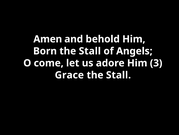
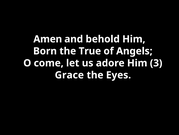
Born the Stall: Stall -> True
Stall at (118, 75): Stall -> Eyes
